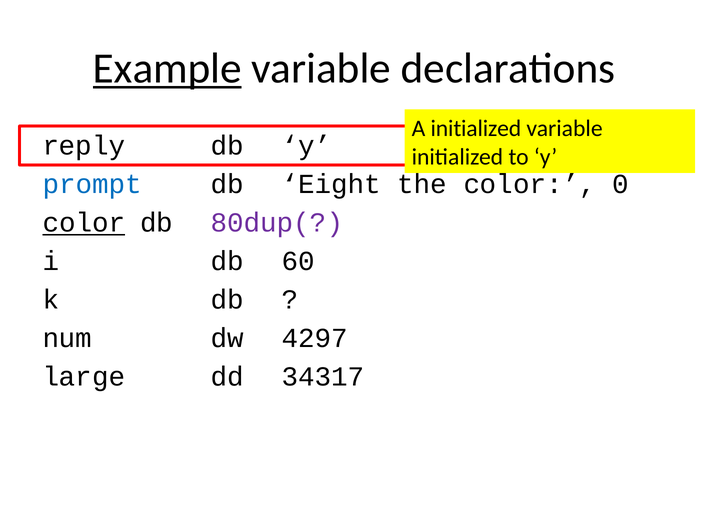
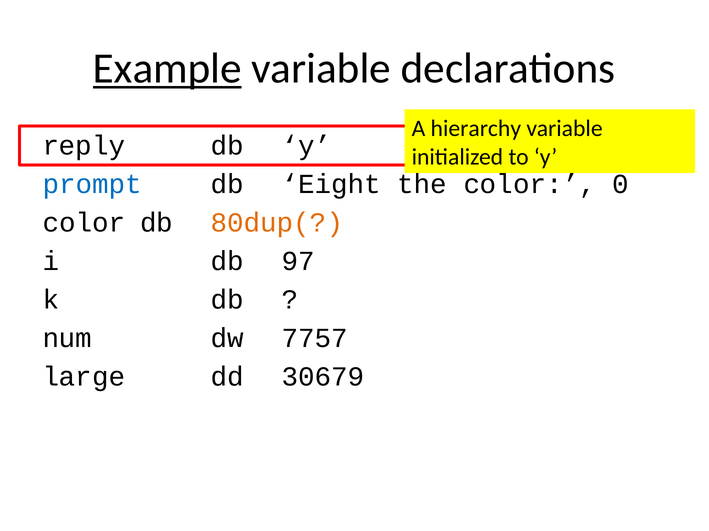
A initialized: initialized -> hierarchy
color at (84, 223) underline: present -> none
80dup( colour: purple -> orange
60: 60 -> 97
4297: 4297 -> 7757
34317: 34317 -> 30679
